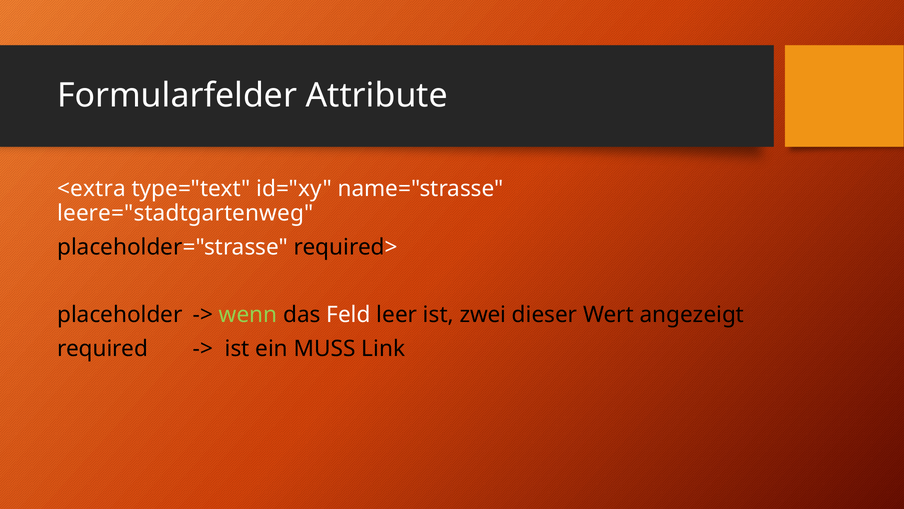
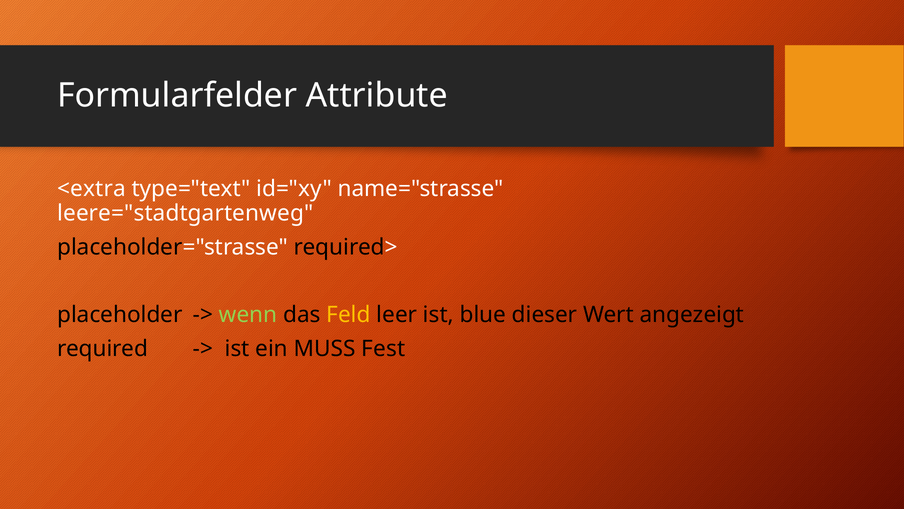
Feld colour: white -> yellow
zwei: zwei -> blue
Link: Link -> Fest
